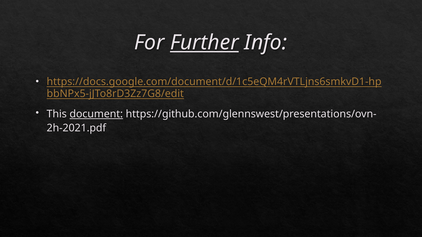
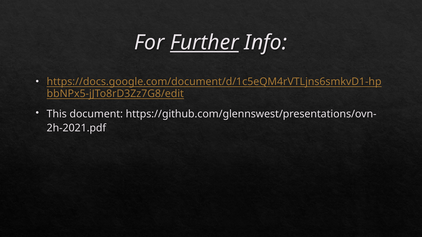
document underline: present -> none
